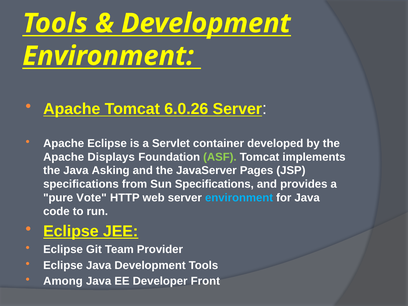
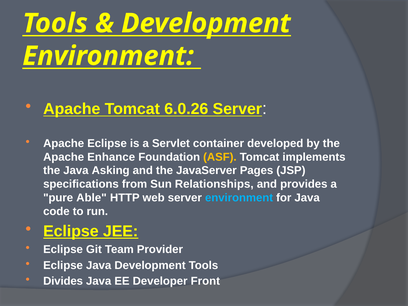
Displays: Displays -> Enhance
ASF colour: light green -> yellow
Sun Specifications: Specifications -> Relationships
Vote: Vote -> Able
Among: Among -> Divides
